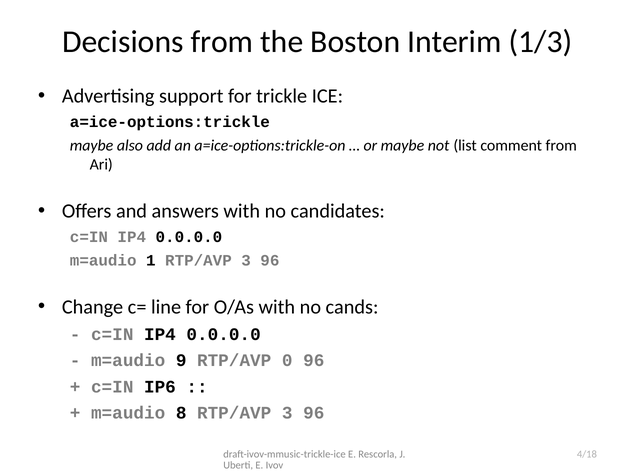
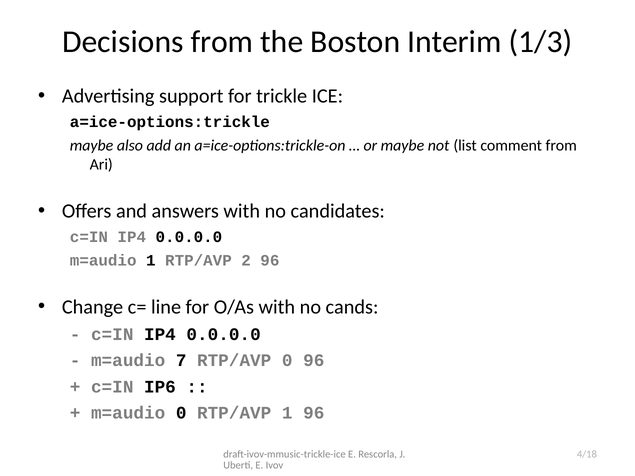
1 RTP/AVP 3: 3 -> 2
9: 9 -> 7
m=audio 8: 8 -> 0
3 at (287, 413): 3 -> 1
